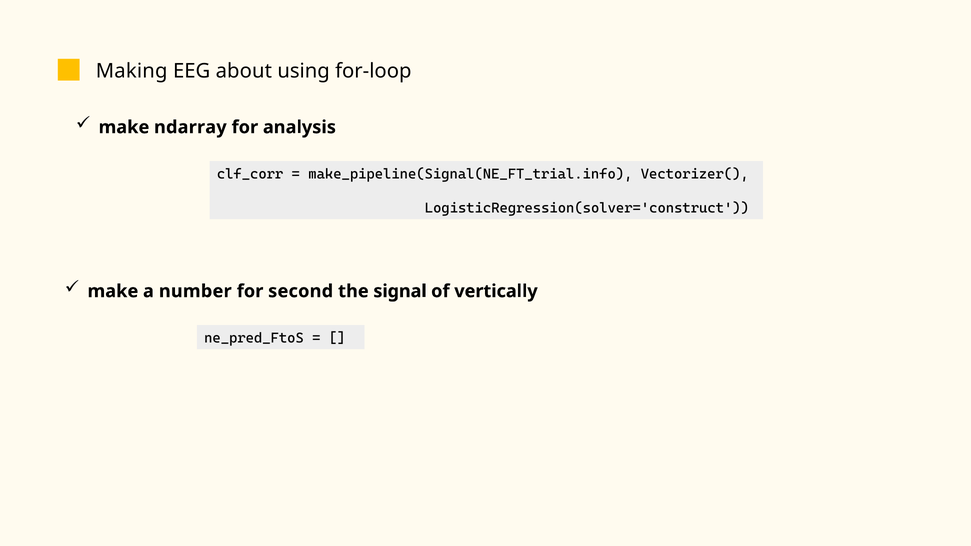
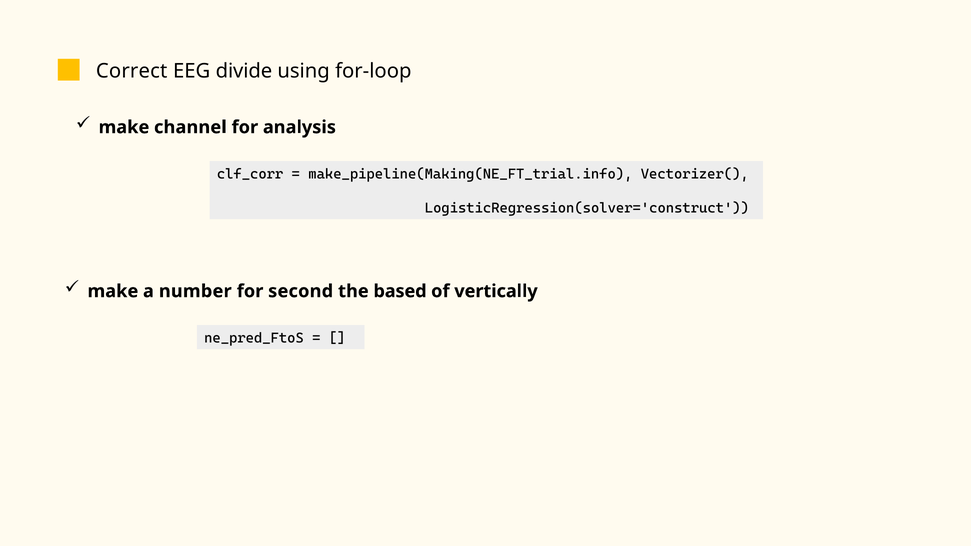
Making: Making -> Correct
about: about -> divide
ndarray: ndarray -> channel
make_pipeline(Signal(NE_FT_trial.info: make_pipeline(Signal(NE_FT_trial.info -> make_pipeline(Making(NE_FT_trial.info
signal: signal -> based
